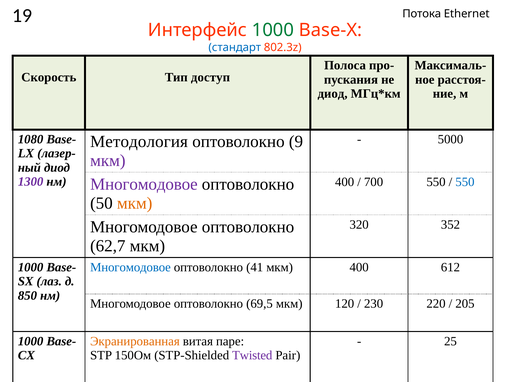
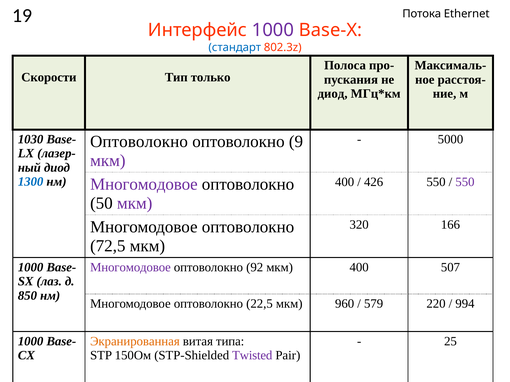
1000 at (273, 30) colour: green -> purple
Скорость: Скорость -> Скорости
доступ: доступ -> только
1080: 1080 -> 1030
Методология at (139, 142): Методология -> Оптоволокно
1300 colour: purple -> blue
700: 700 -> 426
550 at (465, 182) colour: blue -> purple
мкм at (135, 203) colour: orange -> purple
352: 352 -> 166
62,7: 62,7 -> 72,5
Многомодовое at (130, 268) colour: blue -> purple
41: 41 -> 92
612: 612 -> 507
69,5: 69,5 -> 22,5
120: 120 -> 960
230: 230 -> 579
205: 205 -> 994
паре: паре -> типа
